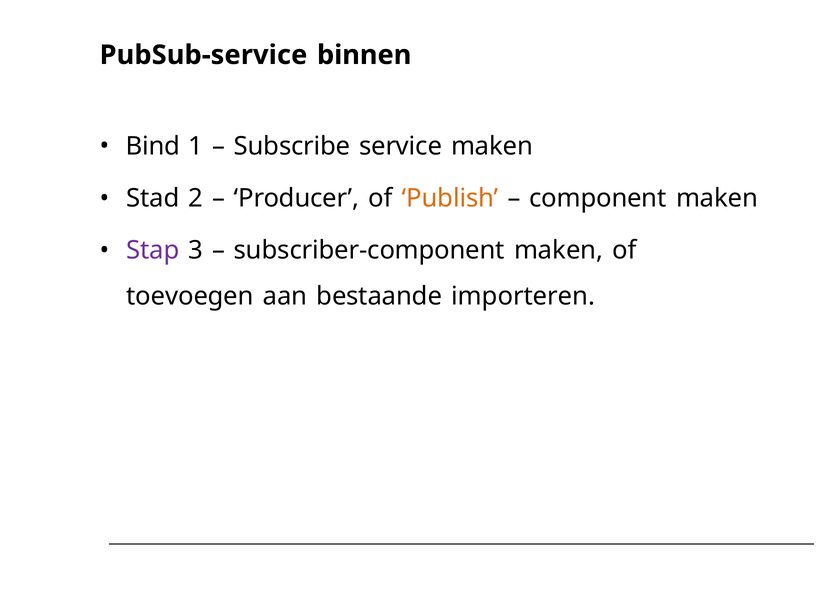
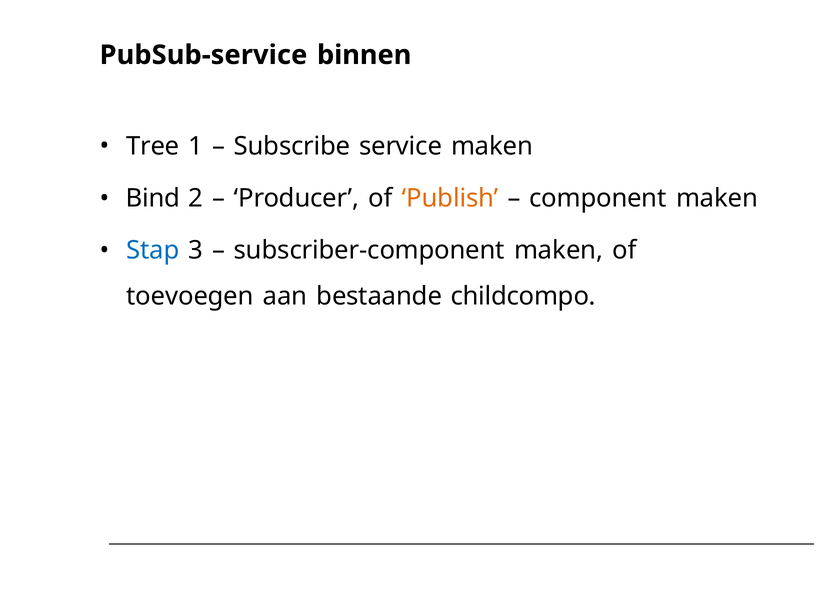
Bind: Bind -> Tree
Stad: Stad -> Bind
Stap colour: purple -> blue
importeren: importeren -> childcompo
